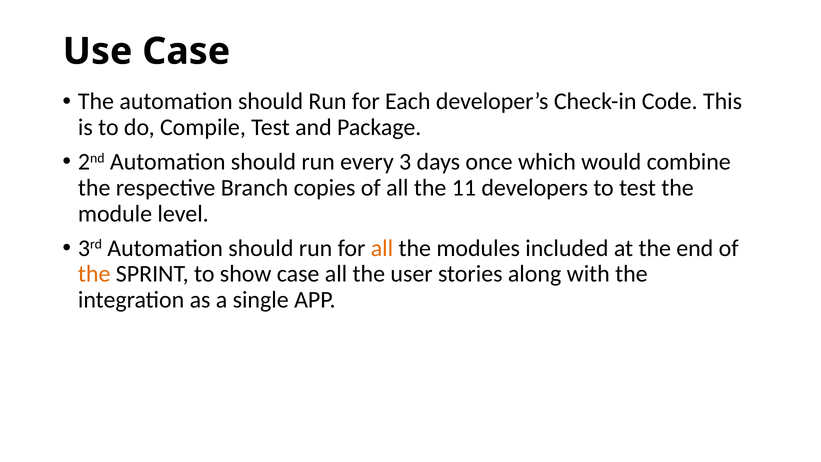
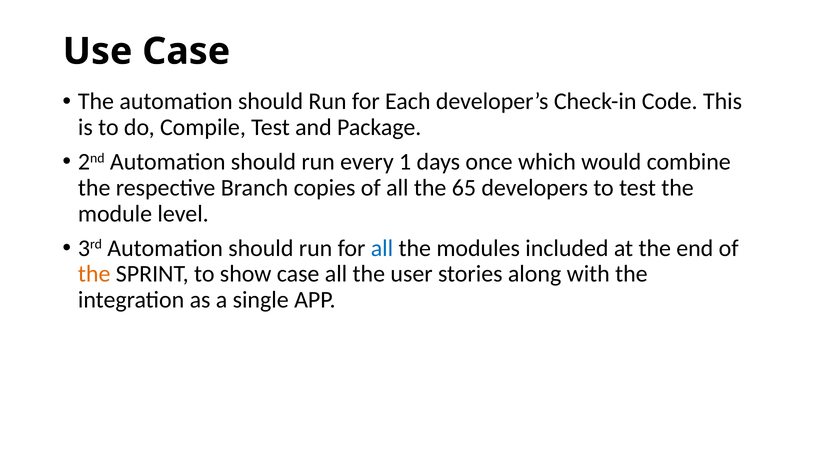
3: 3 -> 1
11: 11 -> 65
all at (382, 248) colour: orange -> blue
